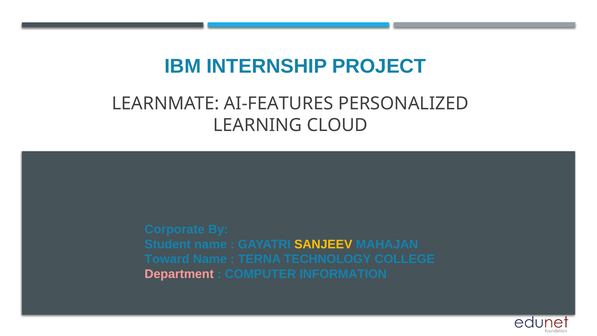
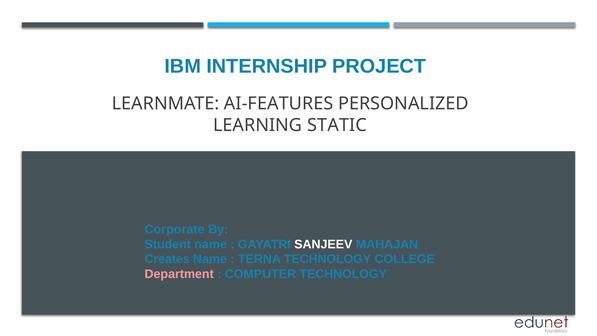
CLOUD: CLOUD -> STATIC
SANJEEV colour: yellow -> white
Toward: Toward -> Creates
COMPUTER INFORMATION: INFORMATION -> TECHNOLOGY
